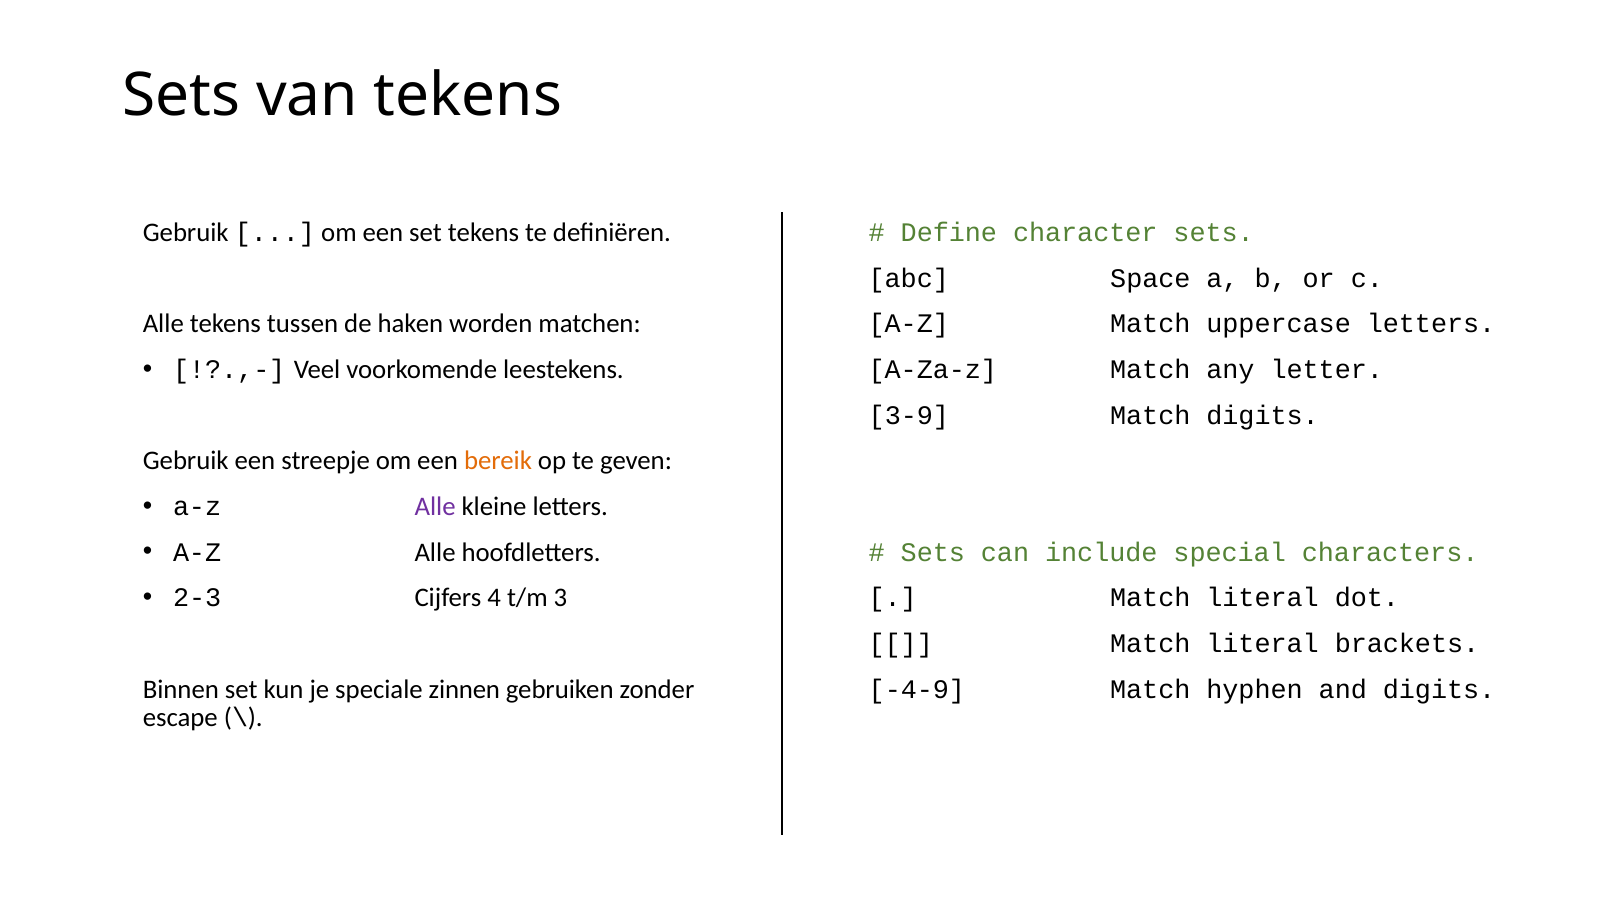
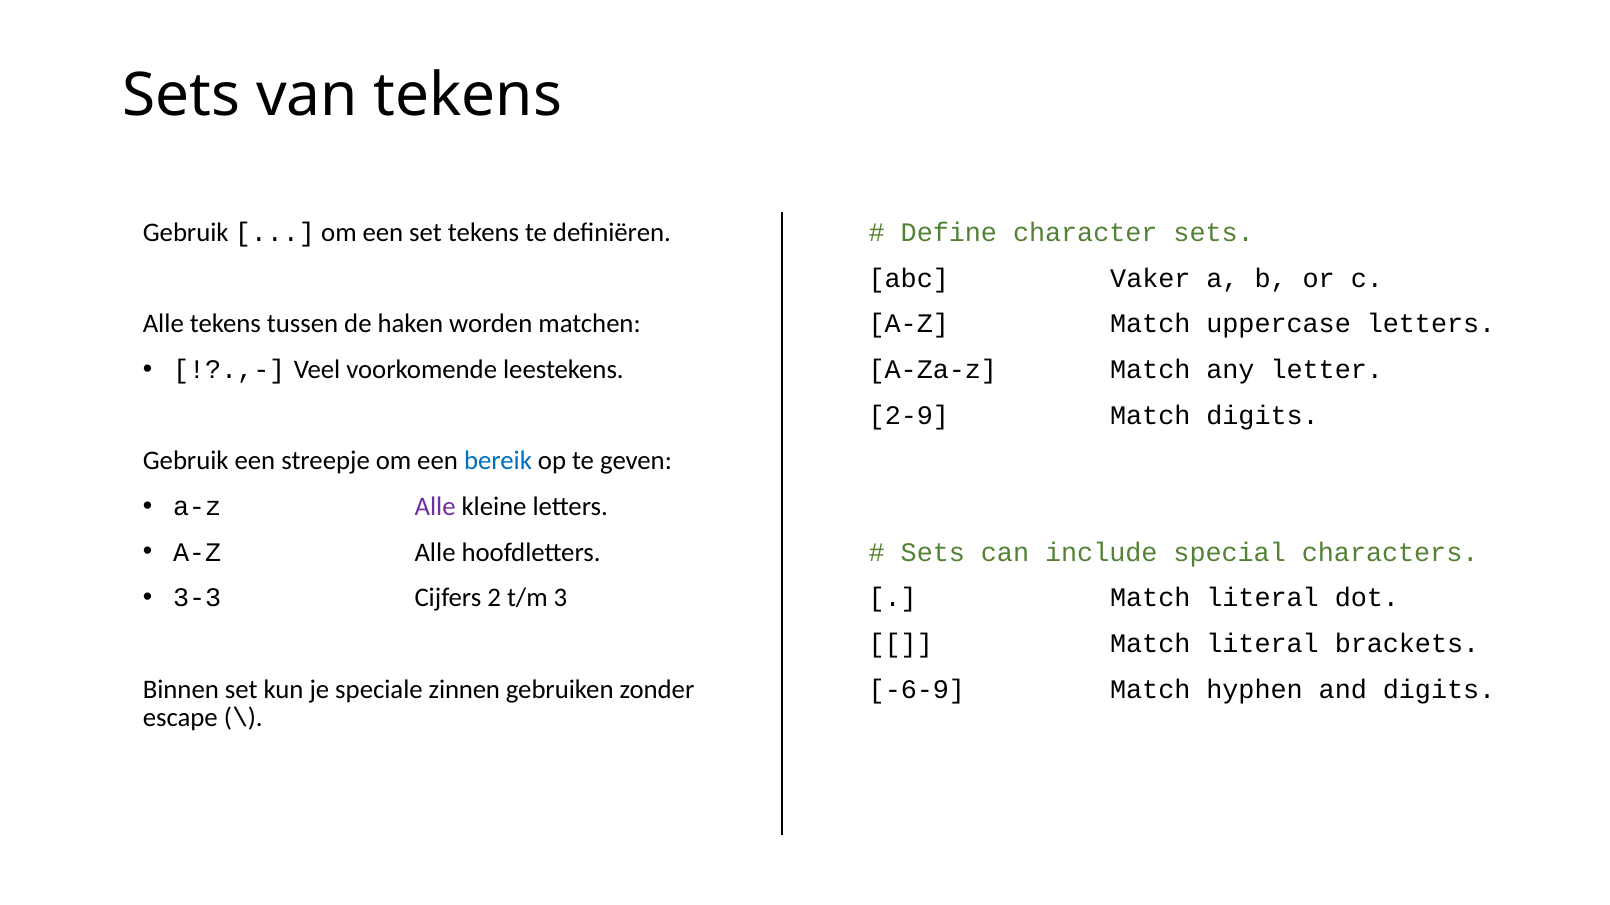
Space: Space -> Vaker
3-9: 3-9 -> 2-9
bereik colour: orange -> blue
2-3: 2-3 -> 3-3
4: 4 -> 2
-4-9: -4-9 -> -6-9
